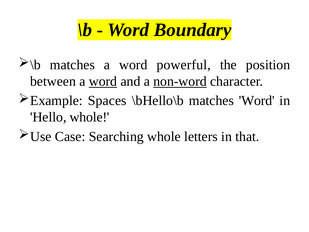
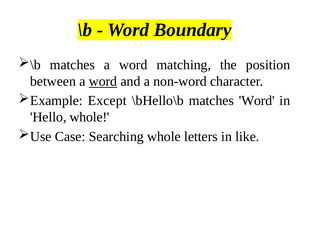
powerful: powerful -> matching
non-word underline: present -> none
Spaces: Spaces -> Except
that: that -> like
